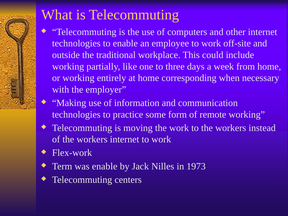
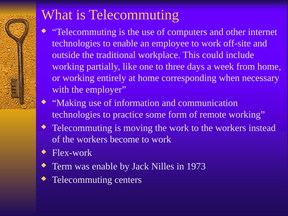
workers internet: internet -> become
